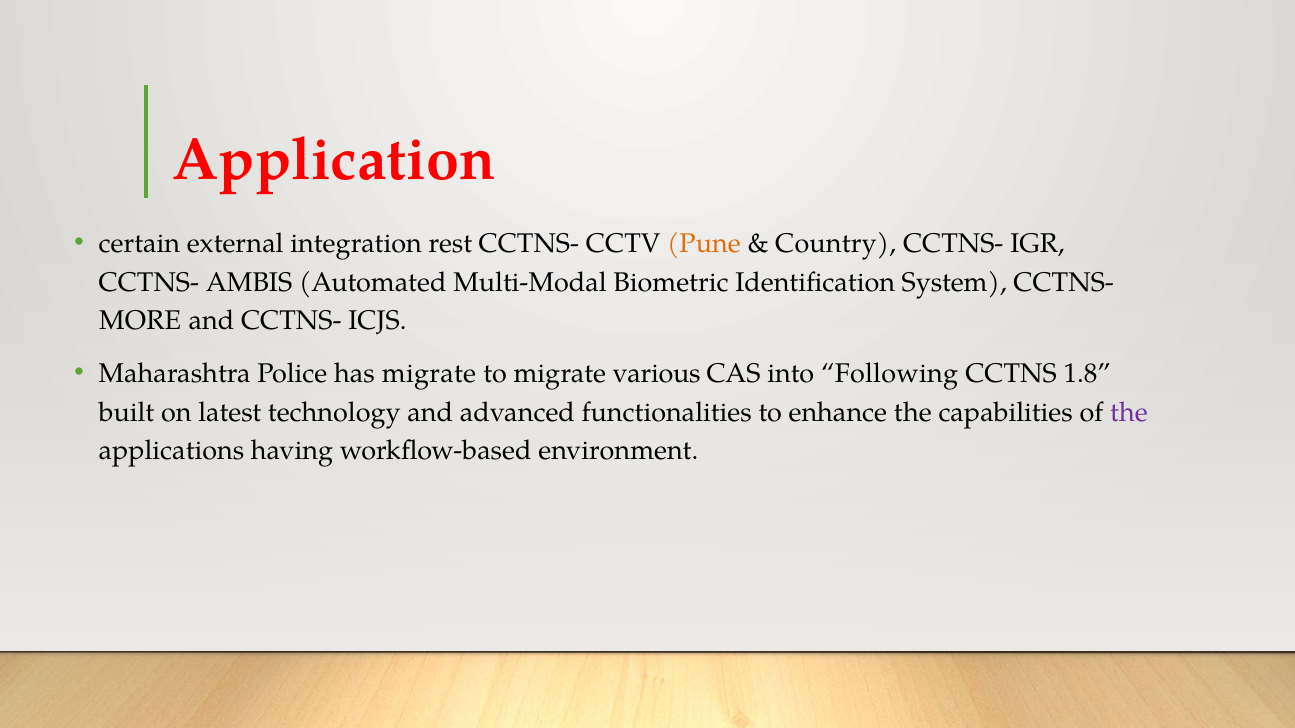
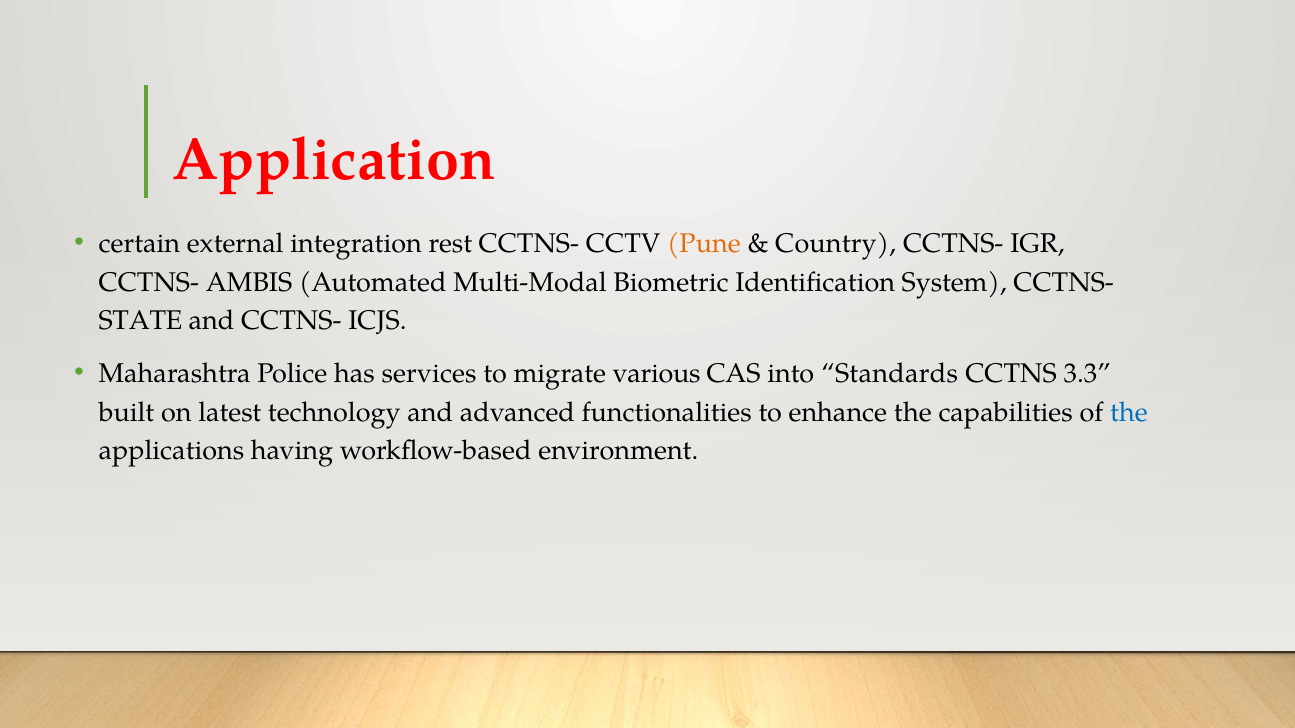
MORE: MORE -> STATE
has migrate: migrate -> services
Following: Following -> Standards
1.8: 1.8 -> 3.3
the at (1129, 412) colour: purple -> blue
